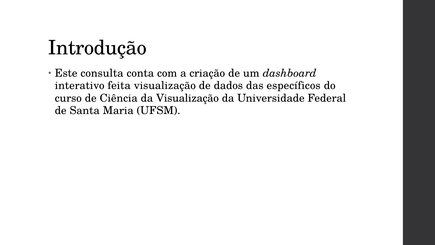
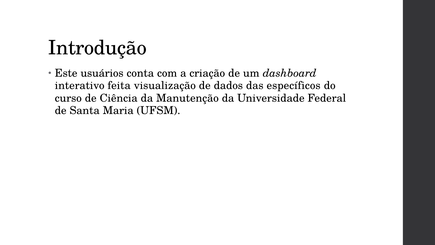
consulta: consulta -> usuários
da Visualização: Visualização -> Manutenção
